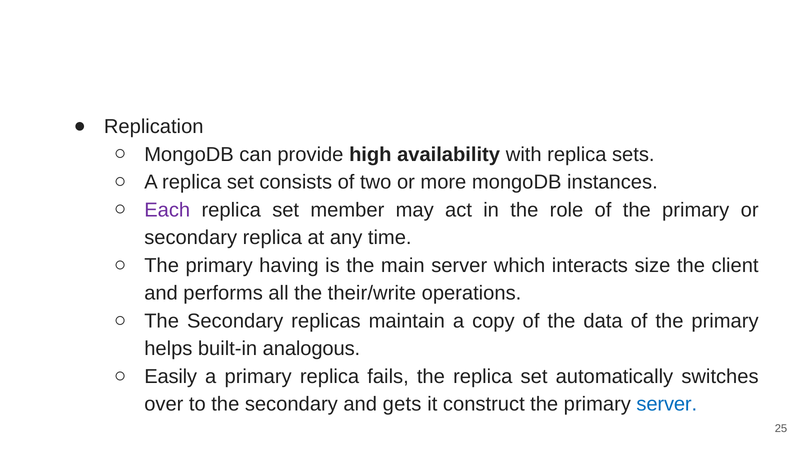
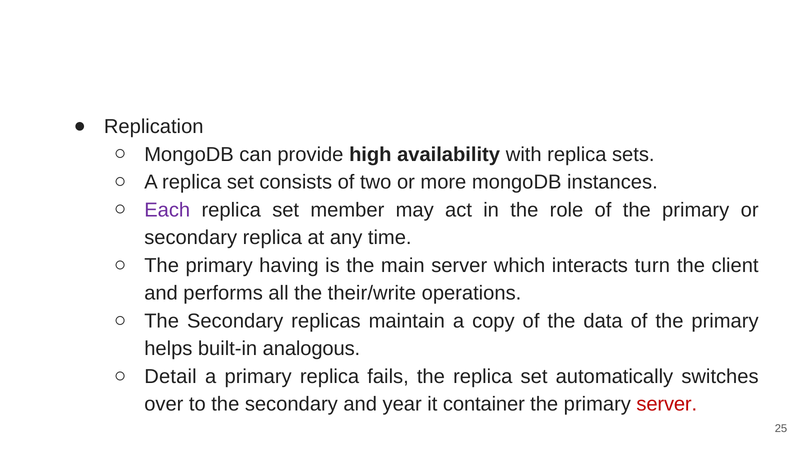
size: size -> turn
Easily: Easily -> Detail
gets: gets -> year
construct: construct -> container
server at (667, 405) colour: blue -> red
